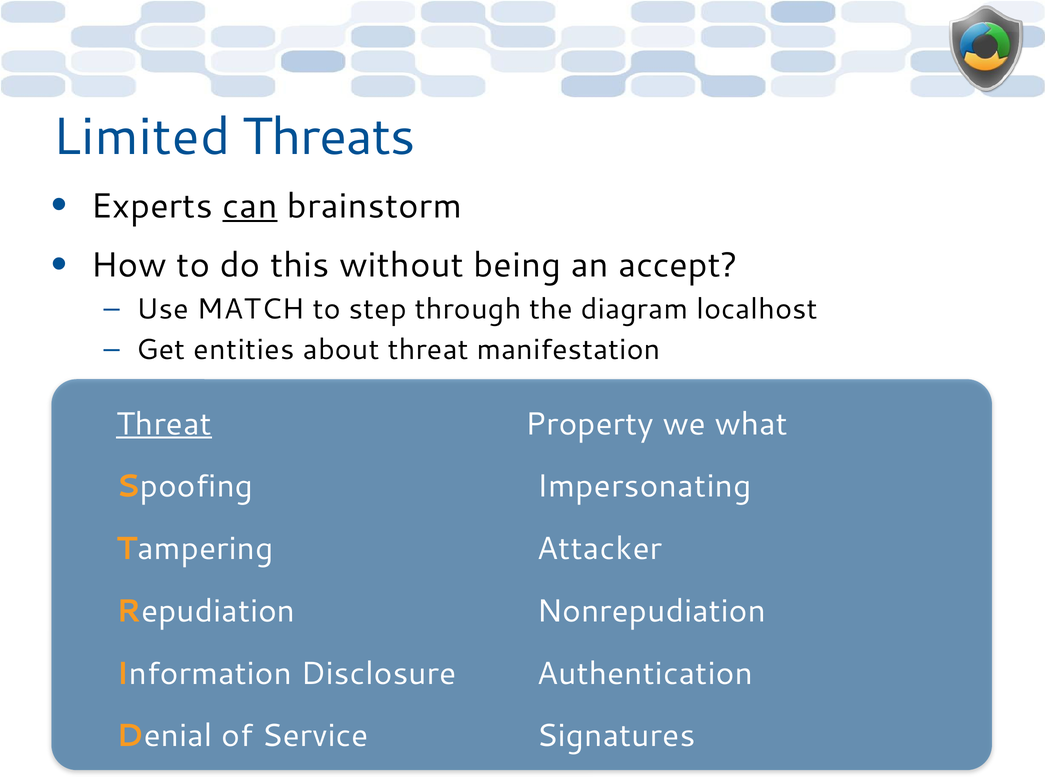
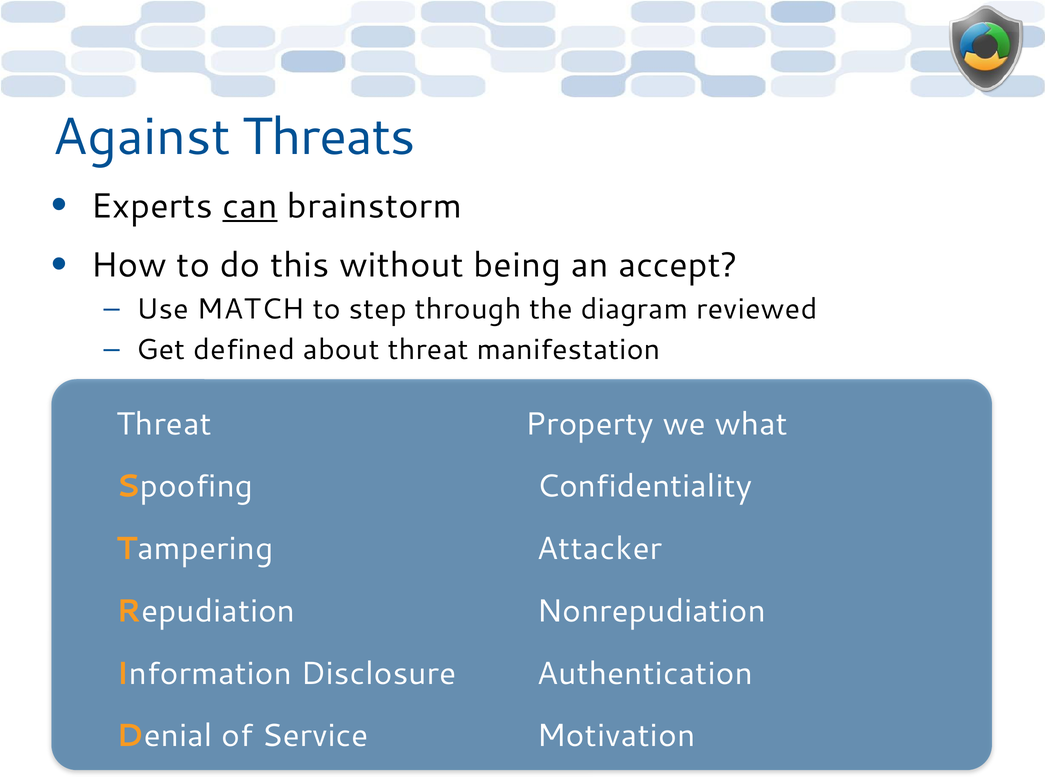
Limited: Limited -> Against
localhost: localhost -> reviewed
entities: entities -> defined
Threat at (164, 424) underline: present -> none
Impersonating: Impersonating -> Confidentiality
Signatures: Signatures -> Motivation
